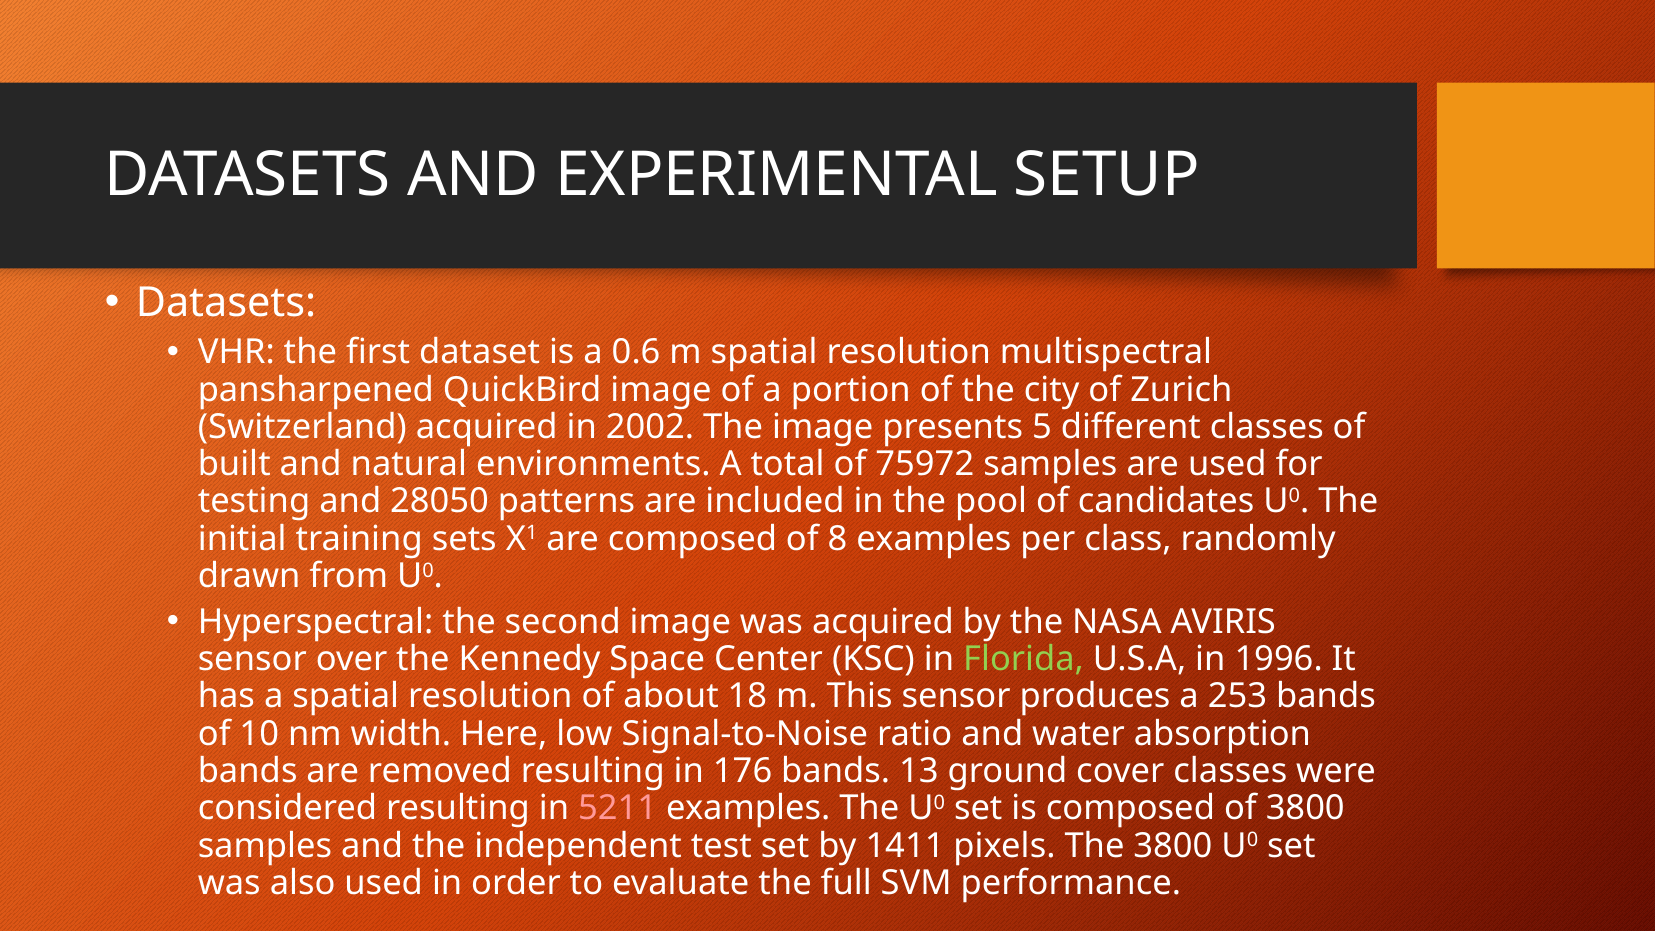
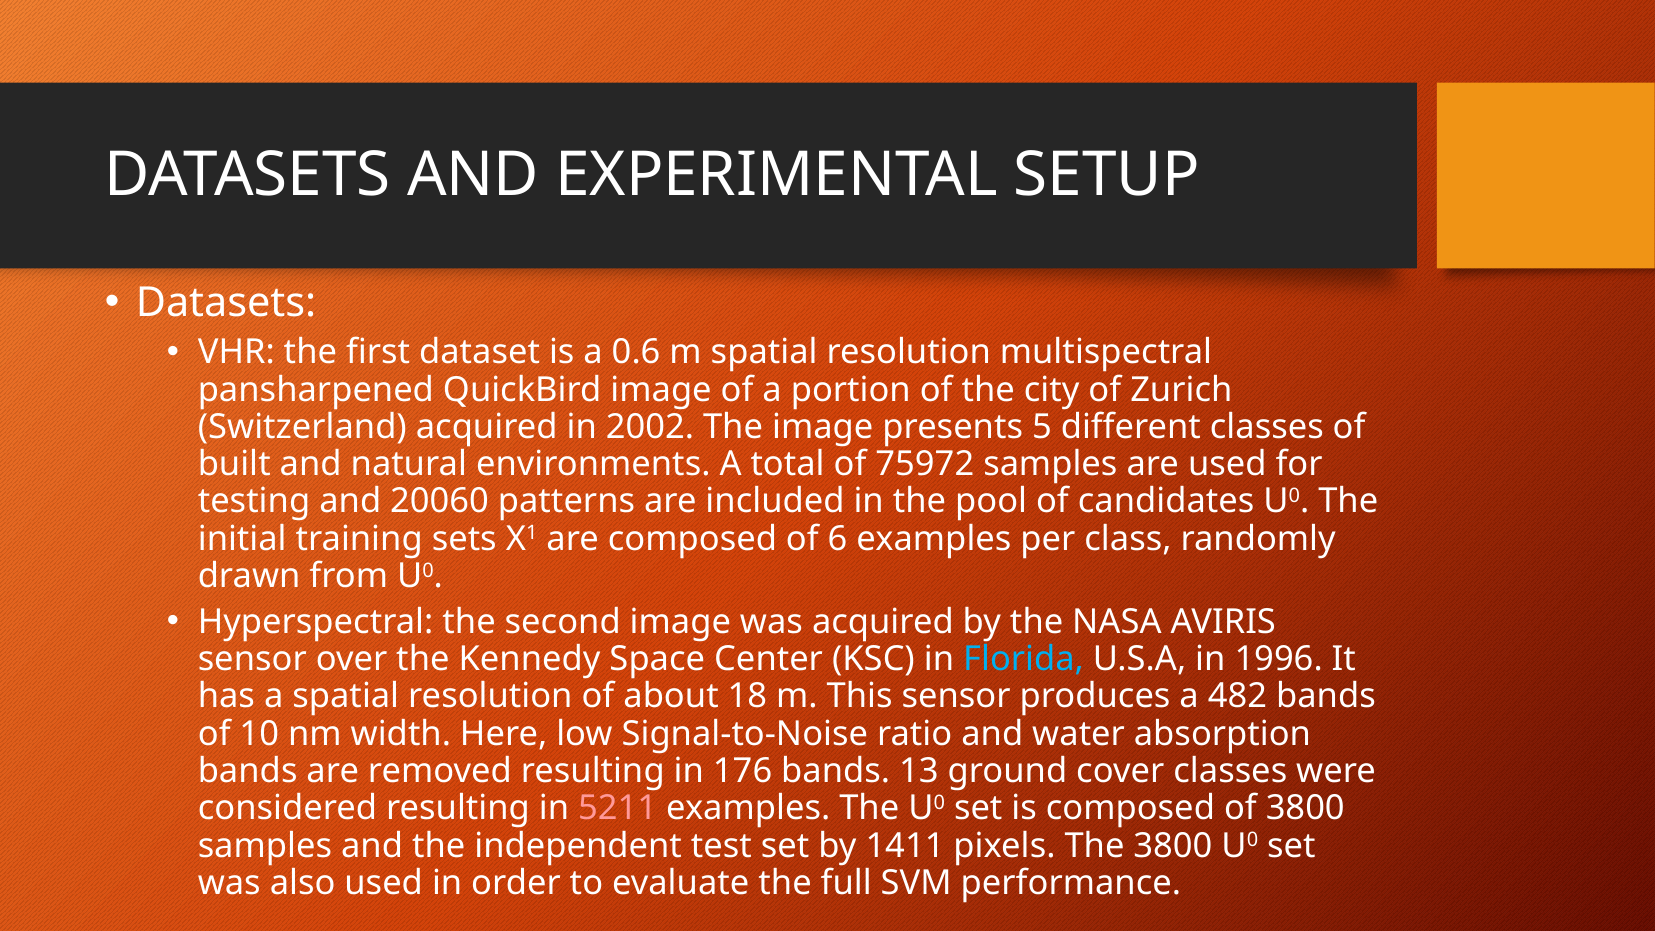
28050: 28050 -> 20060
8: 8 -> 6
Florida colour: light green -> light blue
253: 253 -> 482
